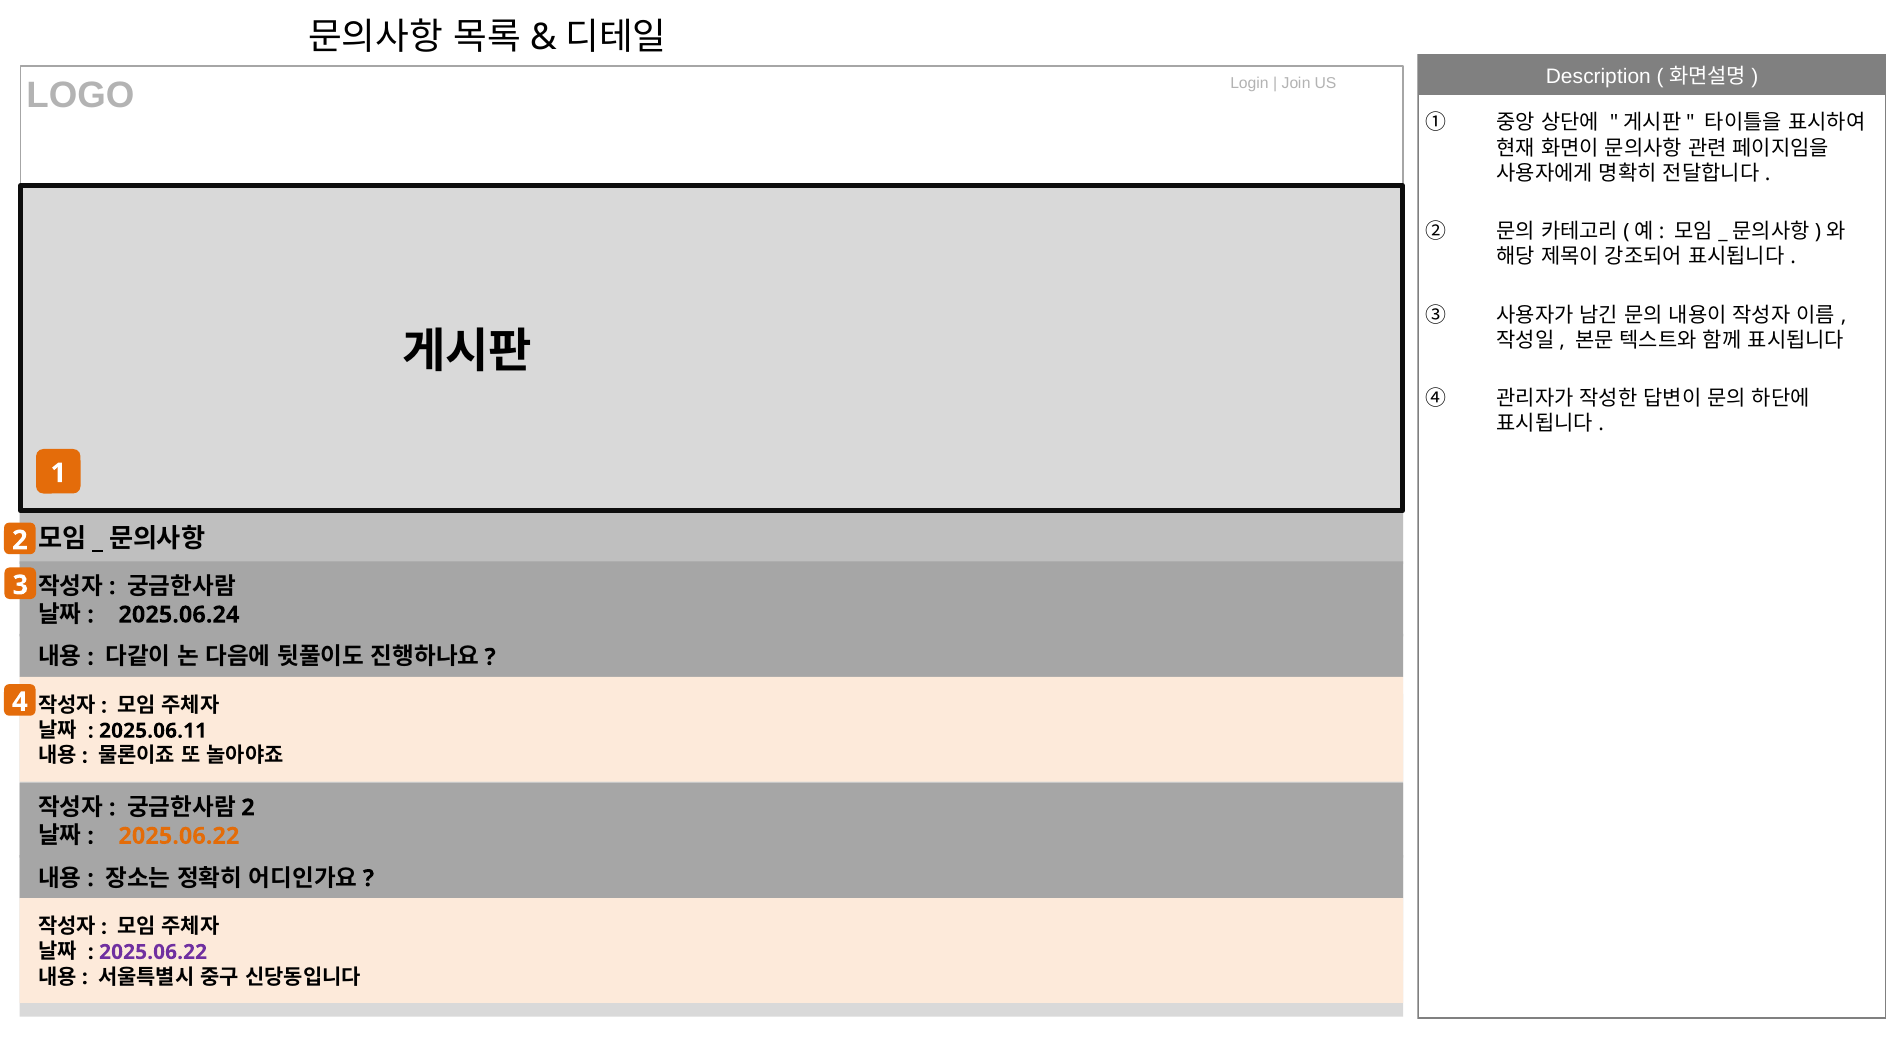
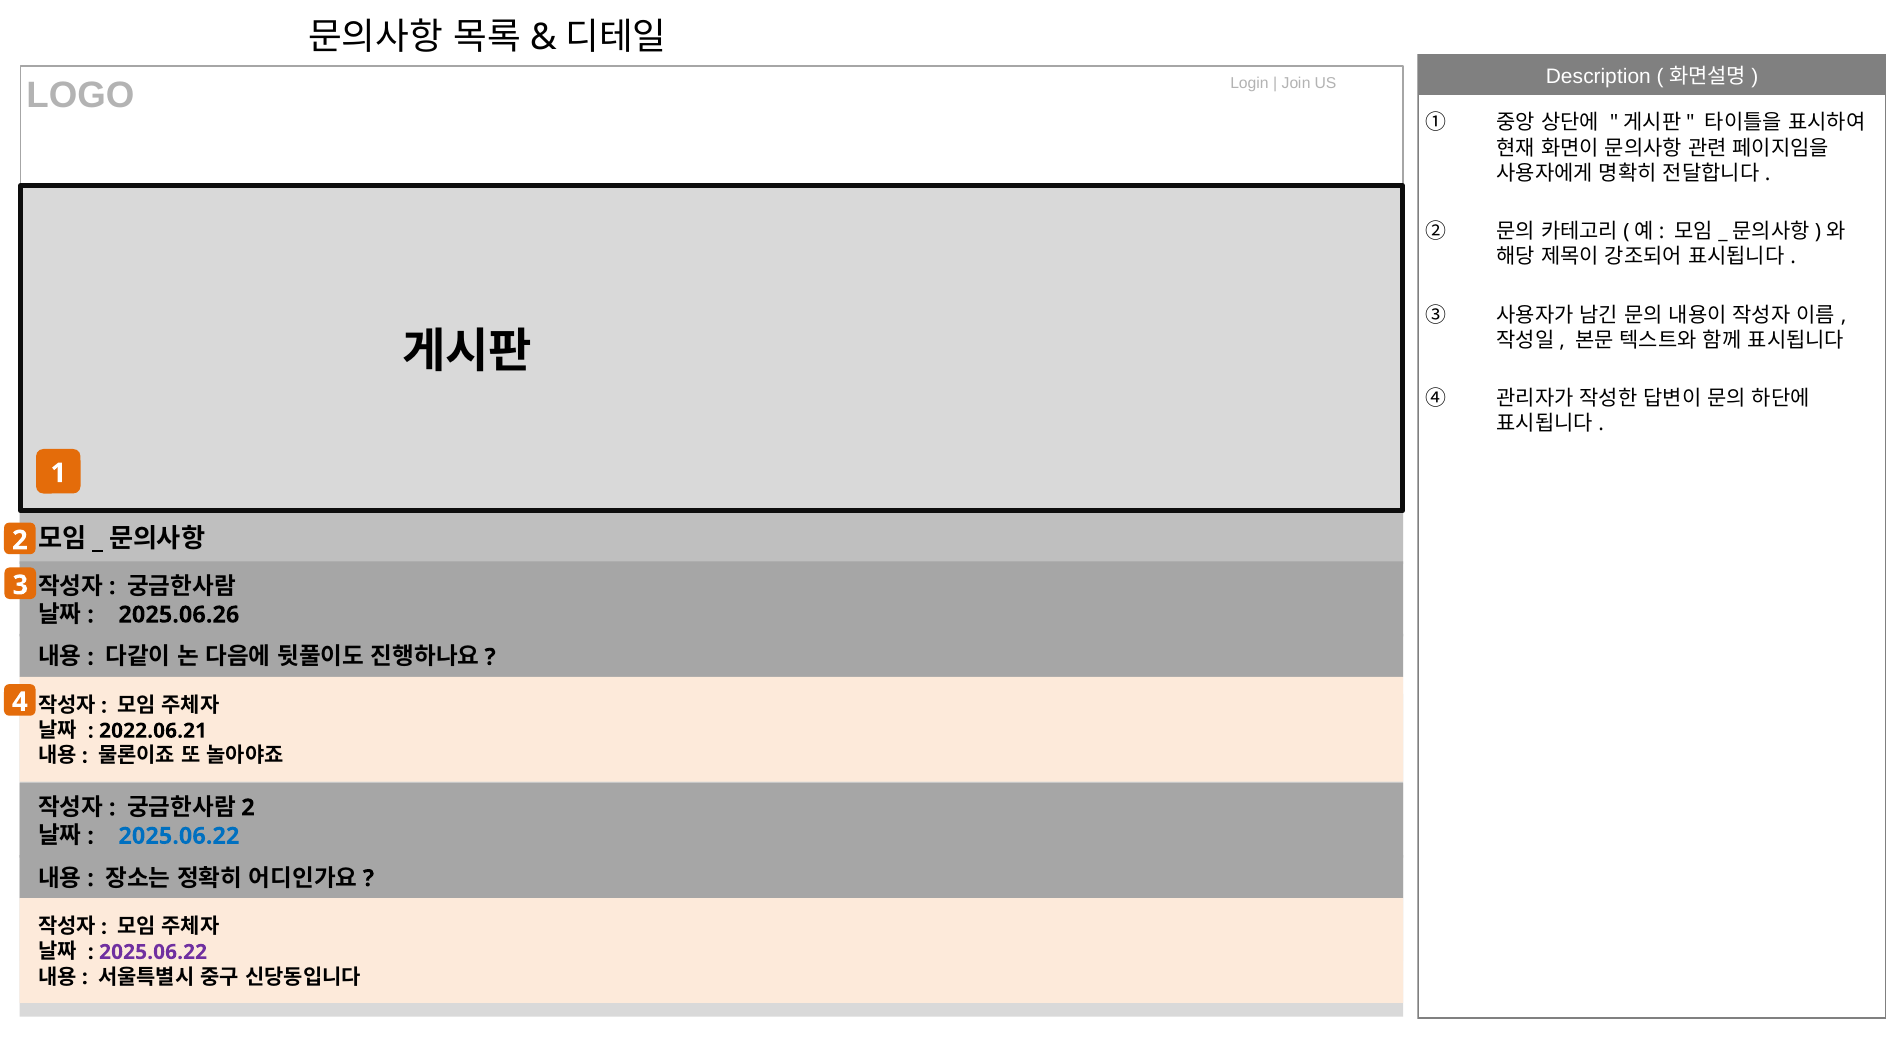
2025.06.24: 2025.06.24 -> 2025.06.26
2025.06.11: 2025.06.11 -> 2022.06.21
2025.06.22 at (179, 836) colour: orange -> blue
